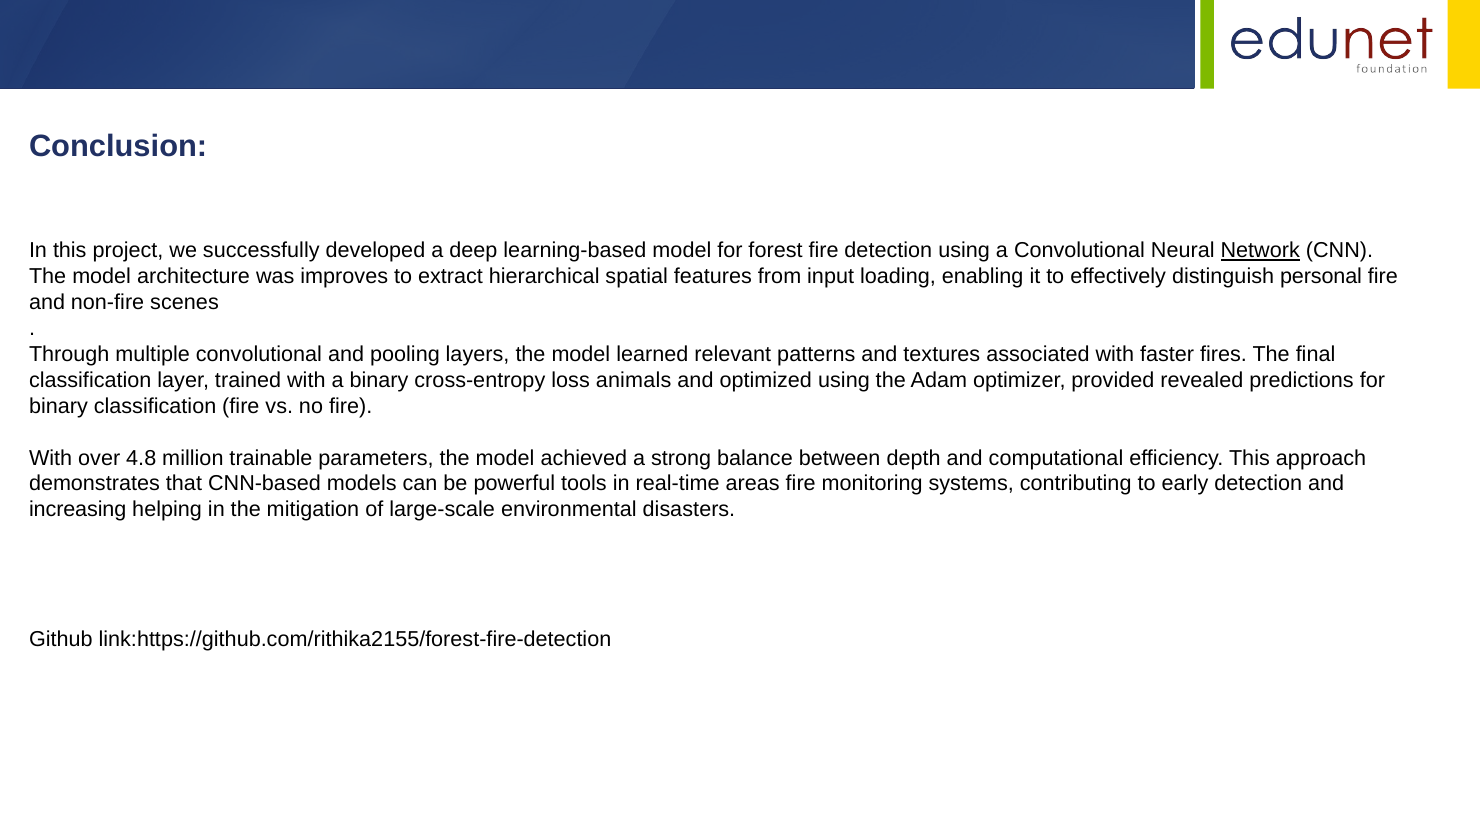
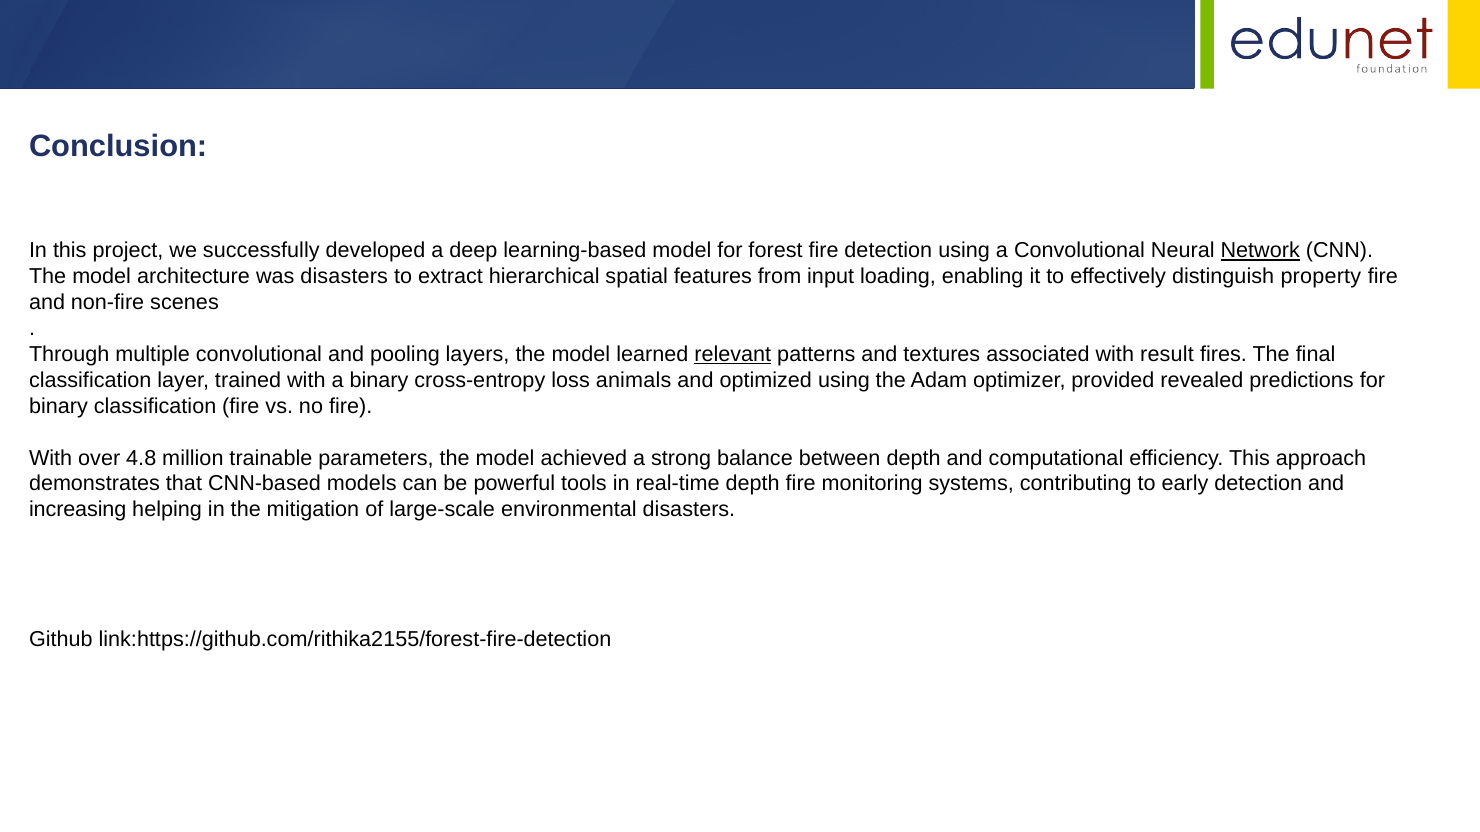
was improves: improves -> disasters
personal: personal -> property
relevant underline: none -> present
faster: faster -> result
real-time areas: areas -> depth
